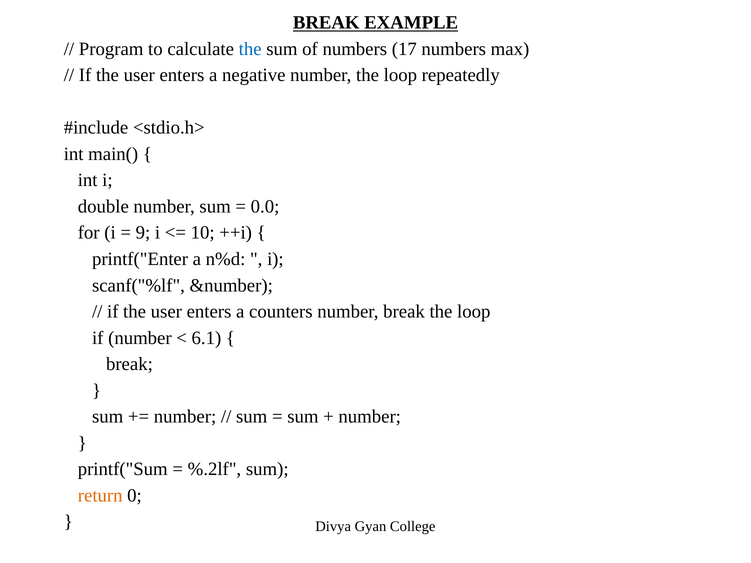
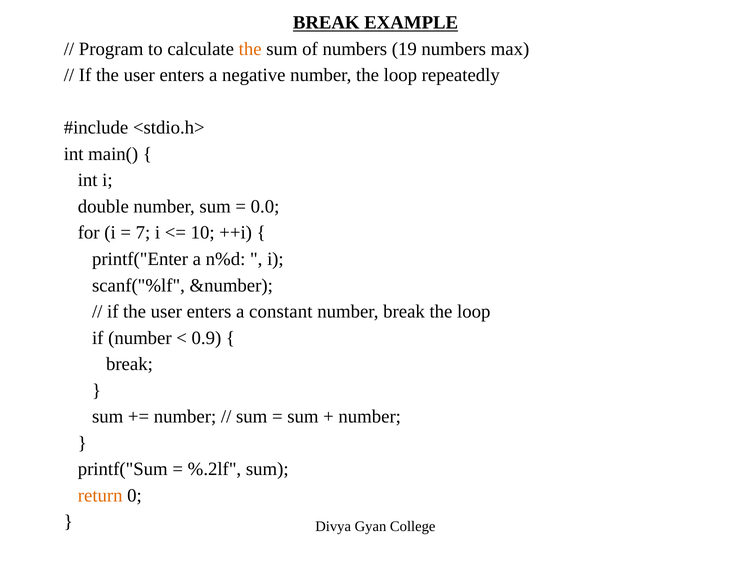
the at (250, 49) colour: blue -> orange
17: 17 -> 19
9: 9 -> 7
counters: counters -> constant
6.1: 6.1 -> 0.9
